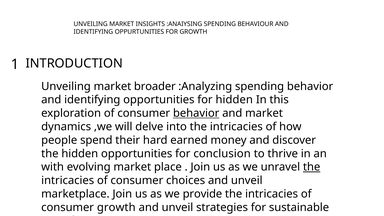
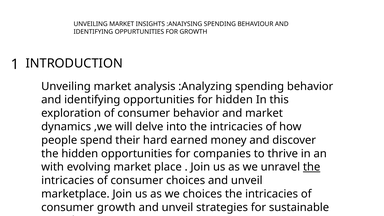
broader: broader -> analysis
behavior at (196, 113) underline: present -> none
conclusion: conclusion -> companies
we provide: provide -> choices
